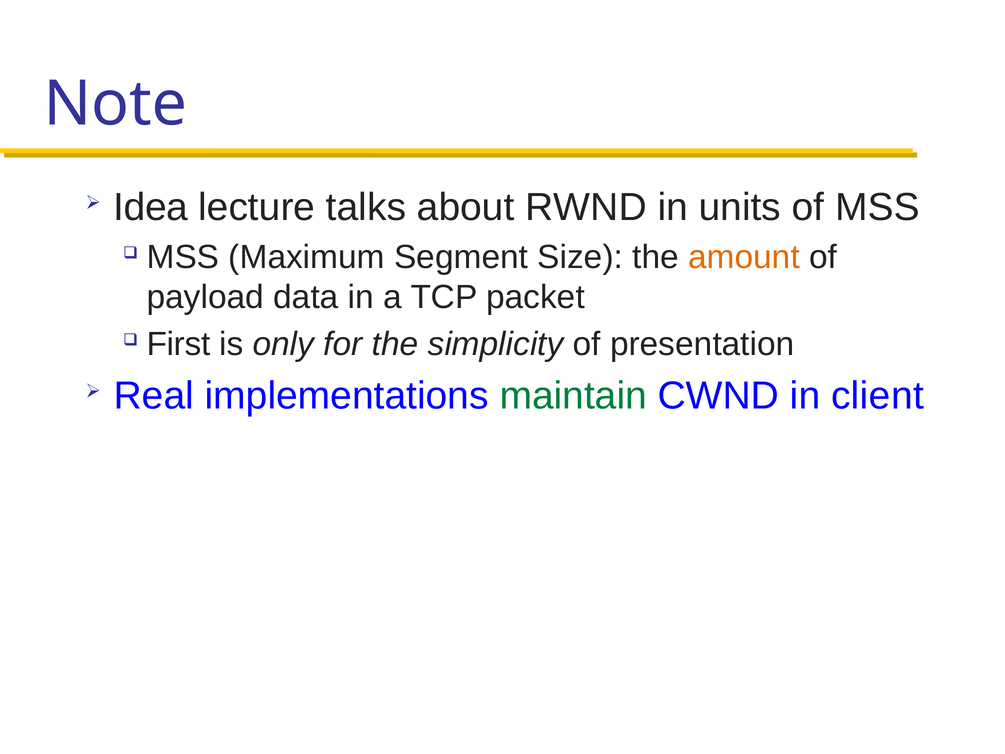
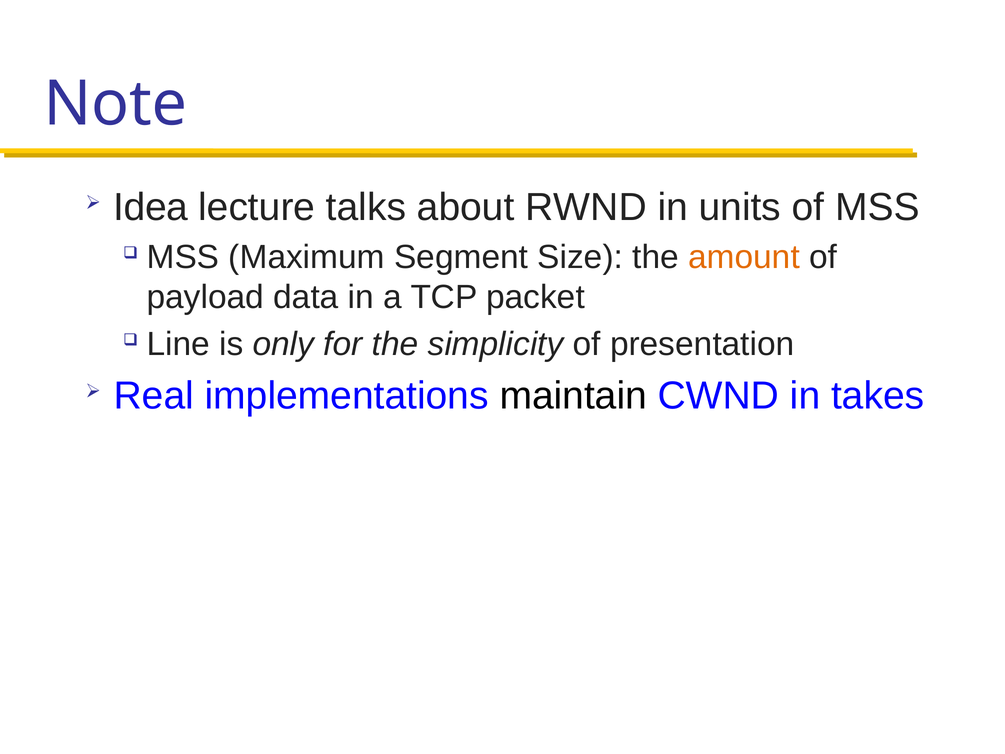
First: First -> Line
maintain colour: green -> black
client: client -> takes
